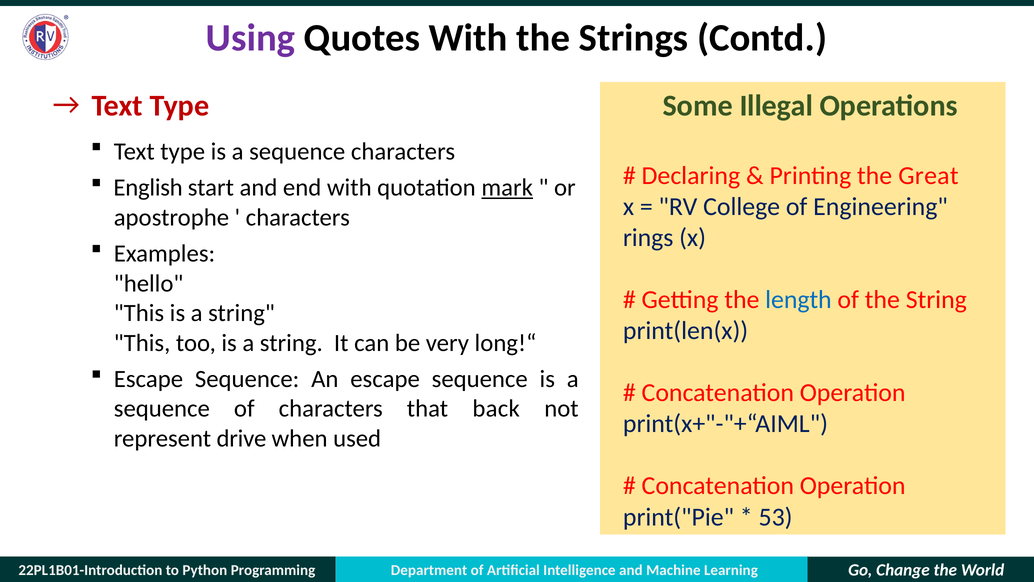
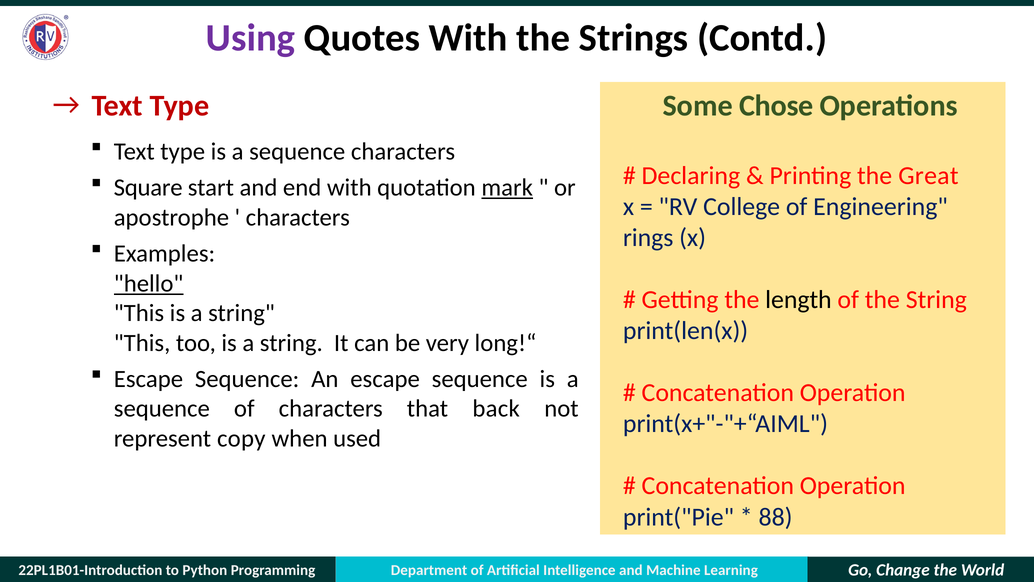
Illegal: Illegal -> Chose
English: English -> Square
hello underline: none -> present
length colour: blue -> black
drive: drive -> copy
53: 53 -> 88
